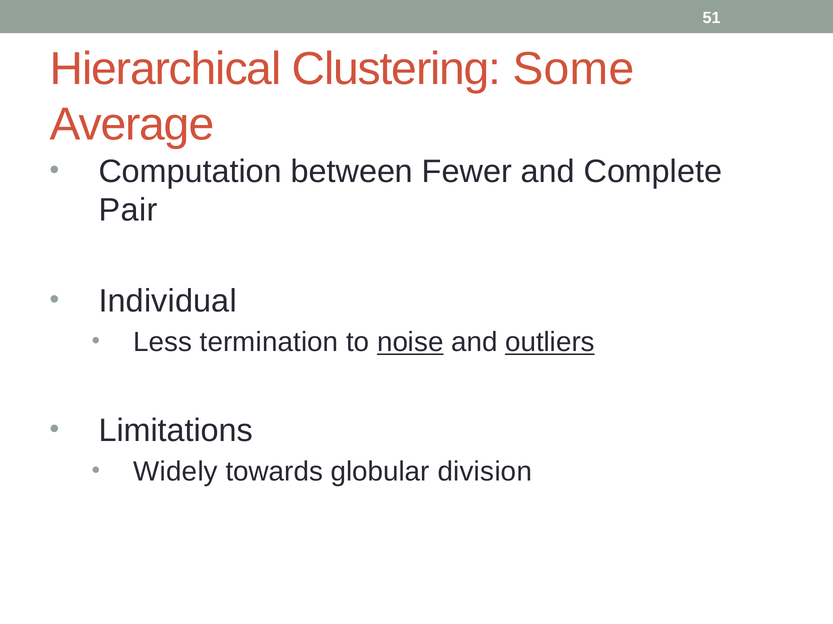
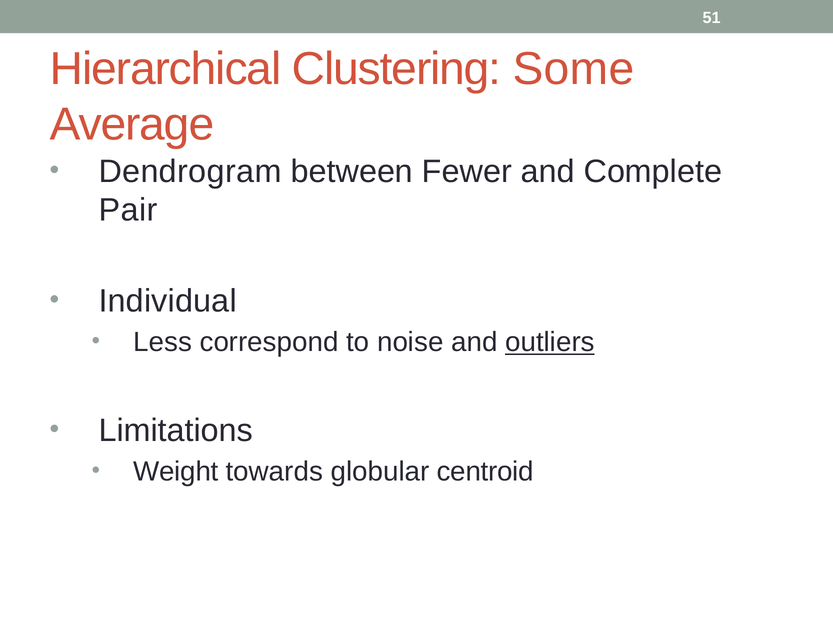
Computation: Computation -> Dendrogram
termination: termination -> correspond
noise underline: present -> none
Widely: Widely -> Weight
division: division -> centroid
